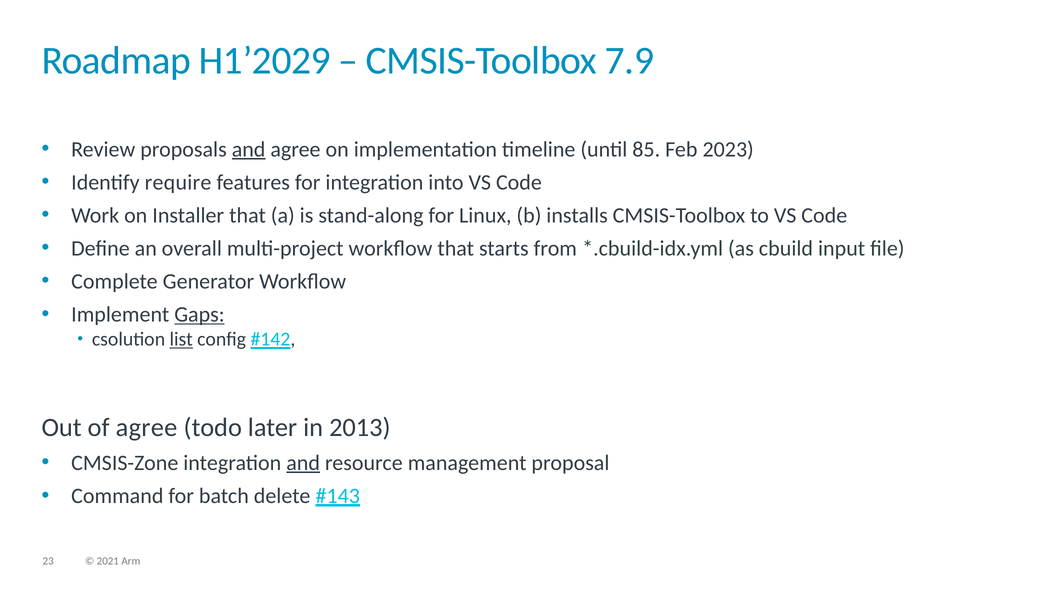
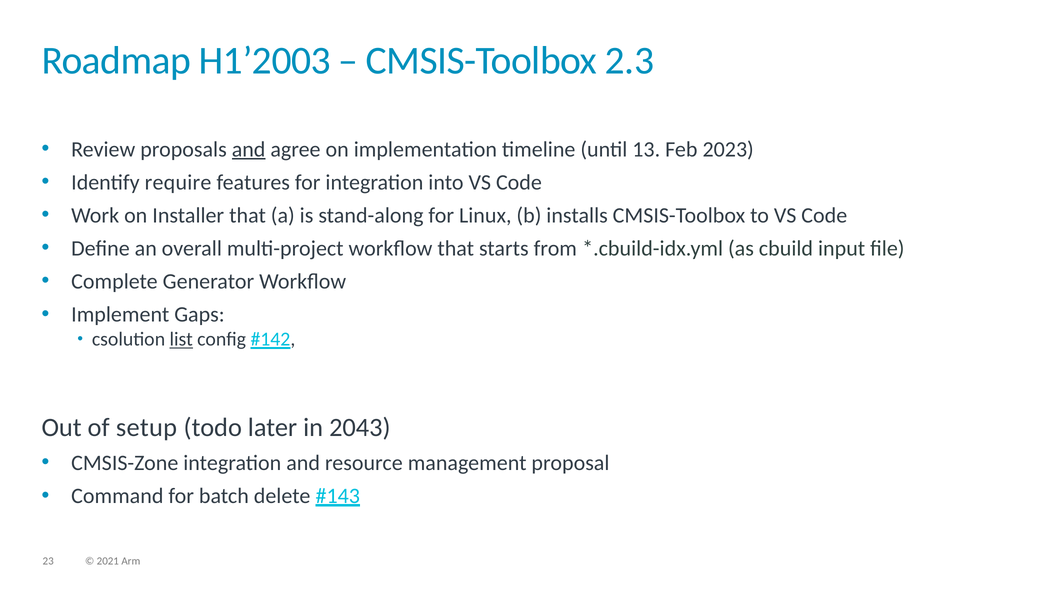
H1’2029: H1’2029 -> H1’2003
7.9: 7.9 -> 2.3
85: 85 -> 13
Gaps underline: present -> none
of agree: agree -> setup
2013: 2013 -> 2043
and at (303, 463) underline: present -> none
